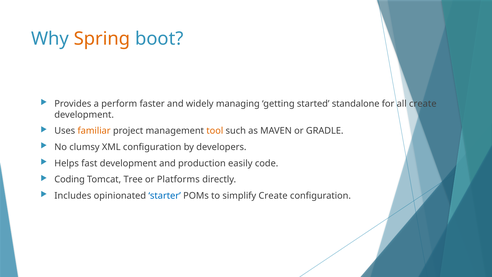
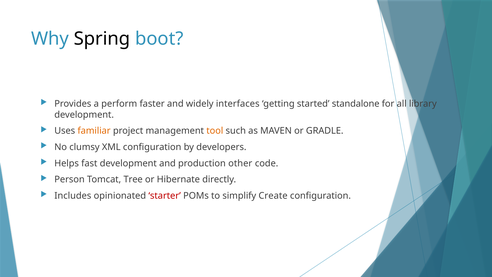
Spring colour: orange -> black
managing: managing -> interfaces
all create: create -> library
easily: easily -> other
Coding: Coding -> Person
Platforms: Platforms -> Hibernate
starter colour: blue -> red
